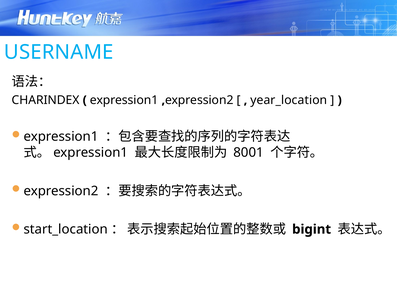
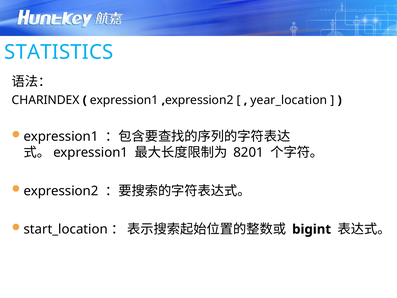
USERNAME: USERNAME -> STATISTICS
8001: 8001 -> 8201
